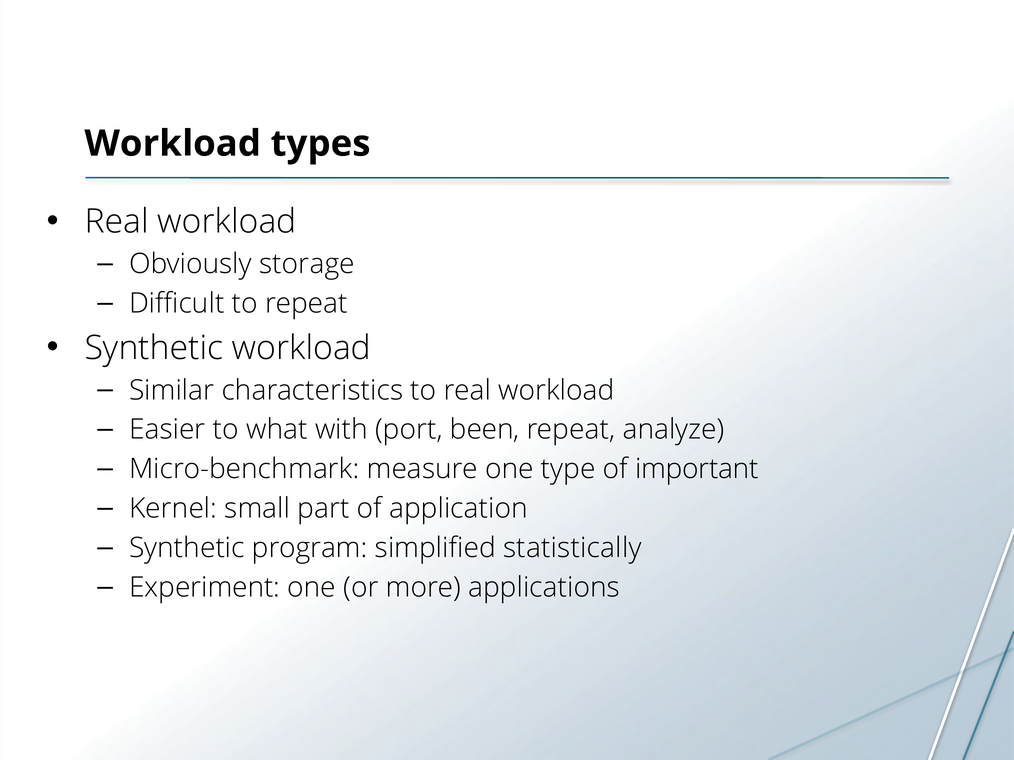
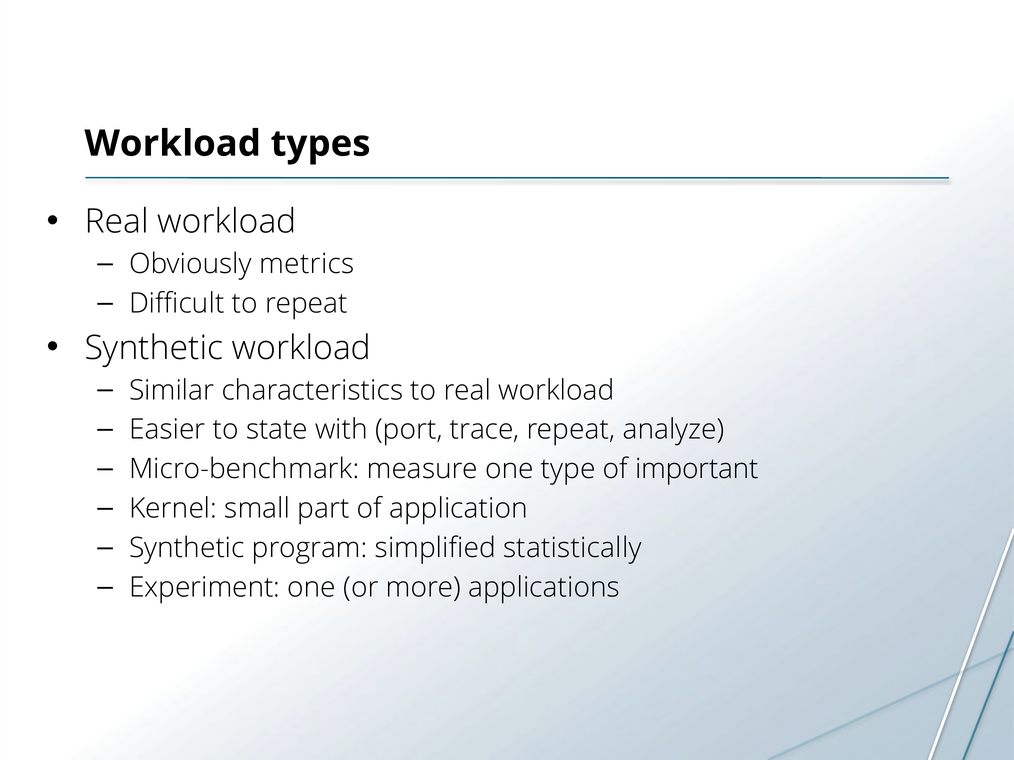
storage: storage -> metrics
what: what -> state
been: been -> trace
